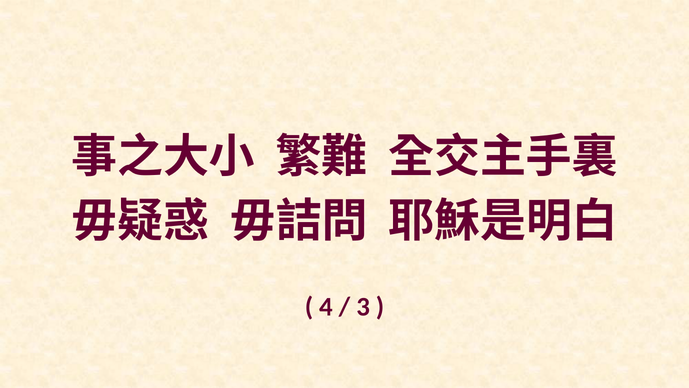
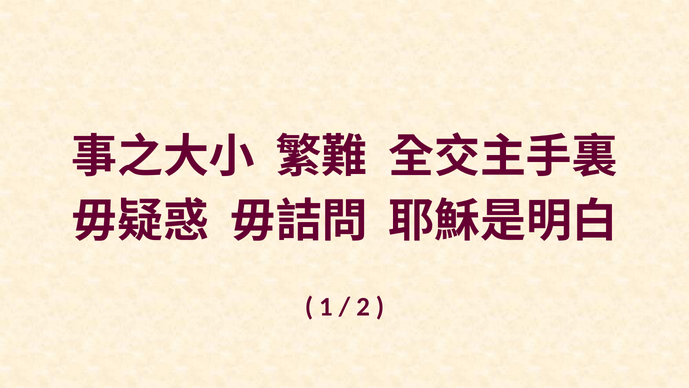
4: 4 -> 1
3: 3 -> 2
